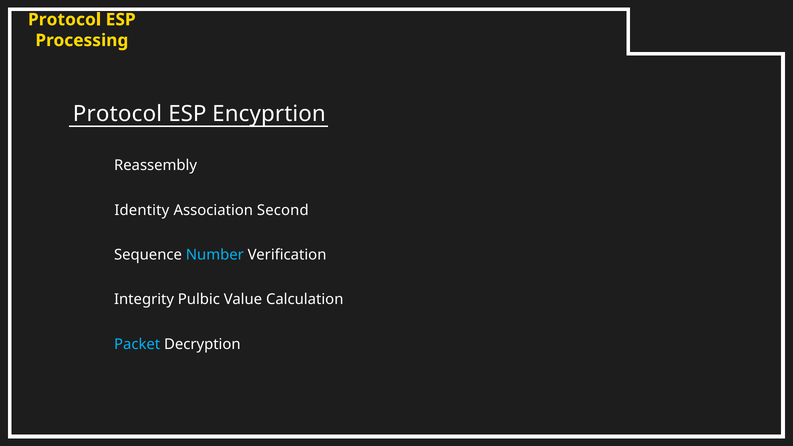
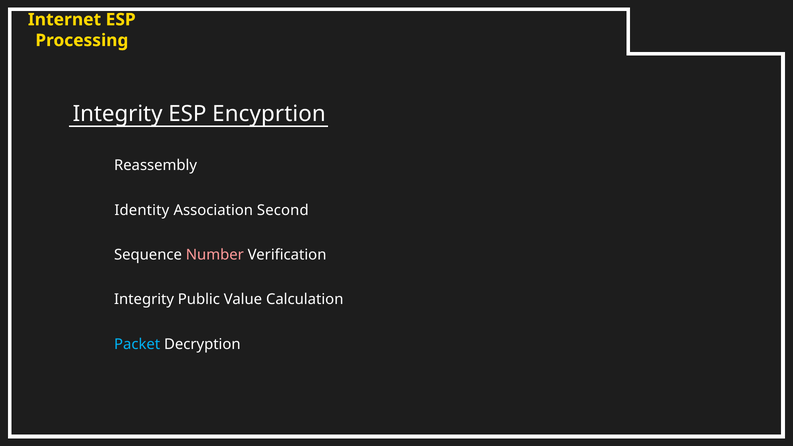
Protocol at (65, 20): Protocol -> Internet
Protocol at (117, 114): Protocol -> Integrity
Number colour: light blue -> pink
Pulbic: Pulbic -> Public
